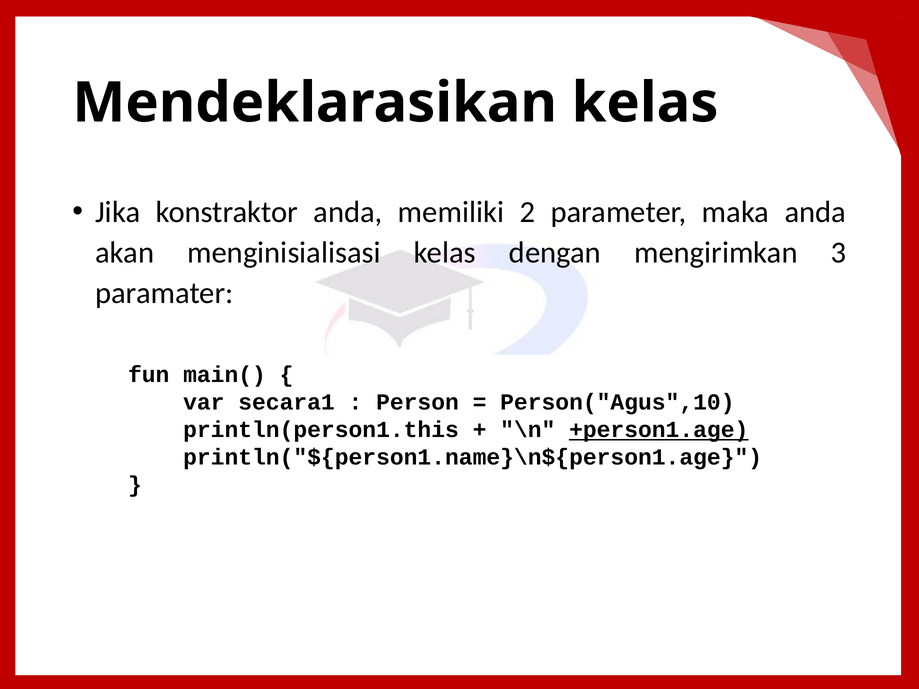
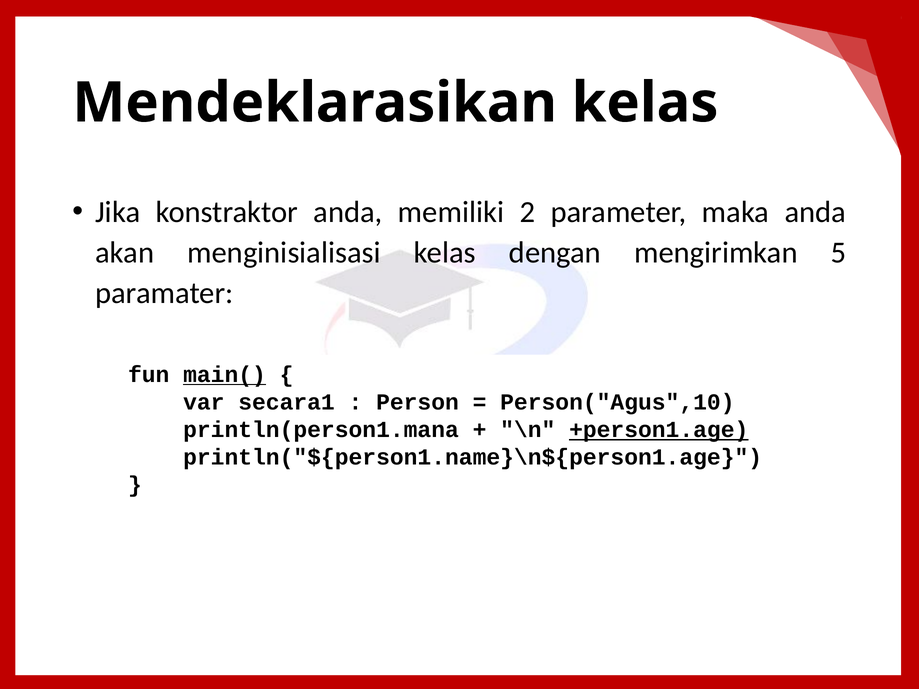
3: 3 -> 5
main( underline: none -> present
println(person1.this: println(person1.this -> println(person1.mana
